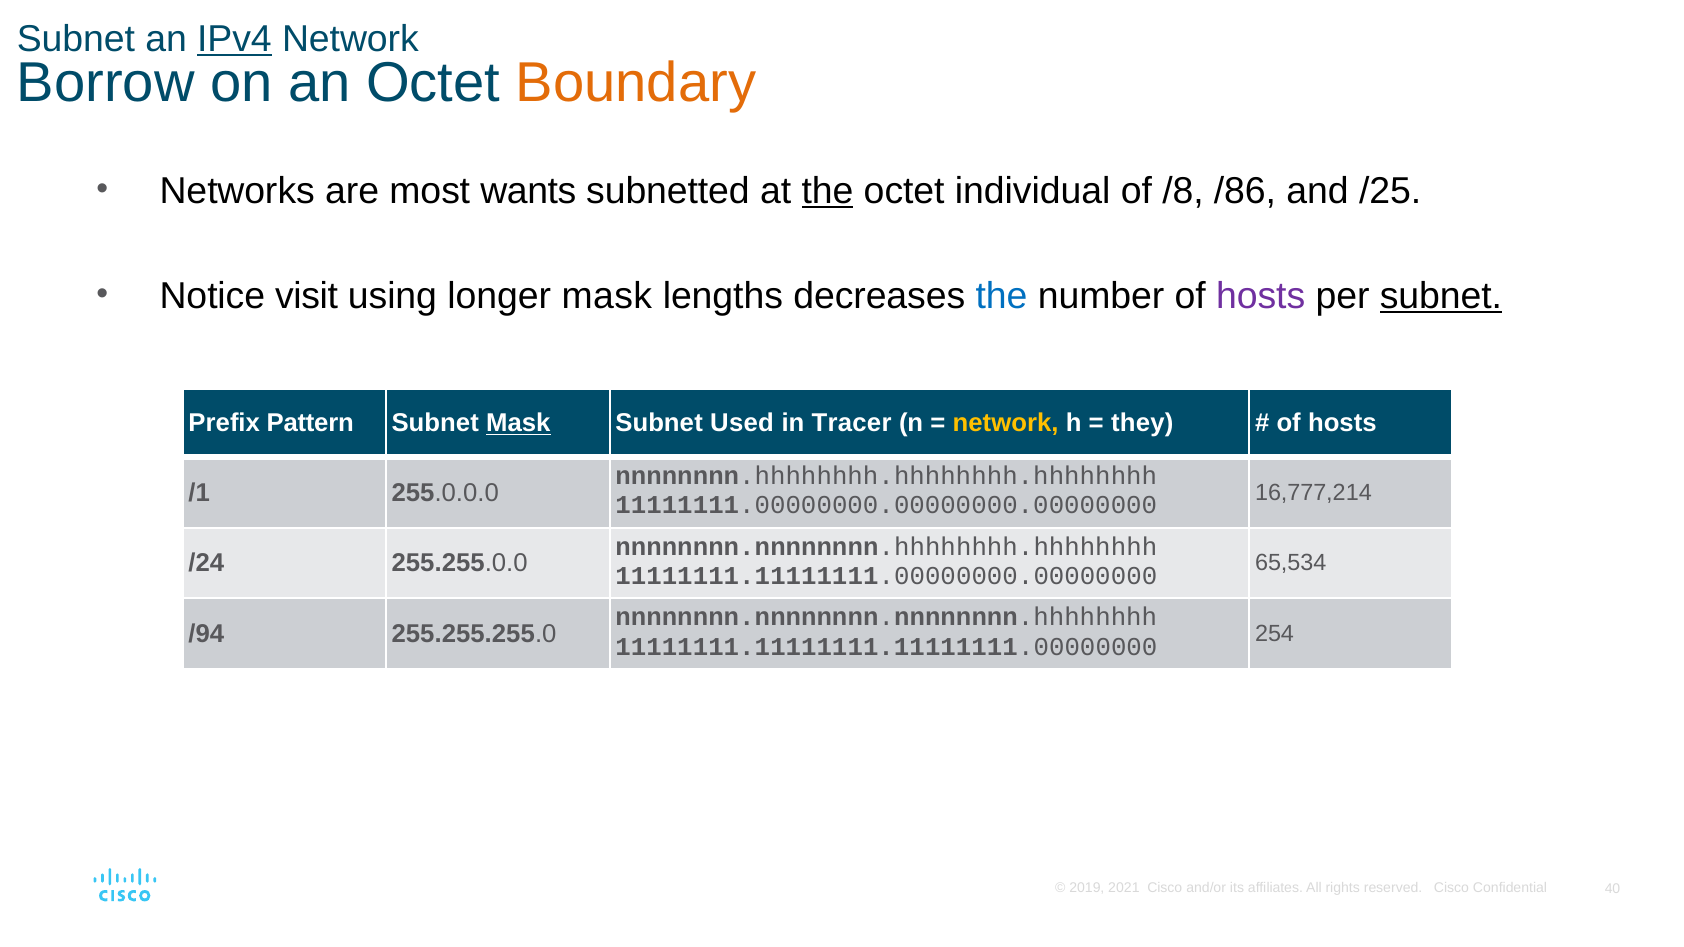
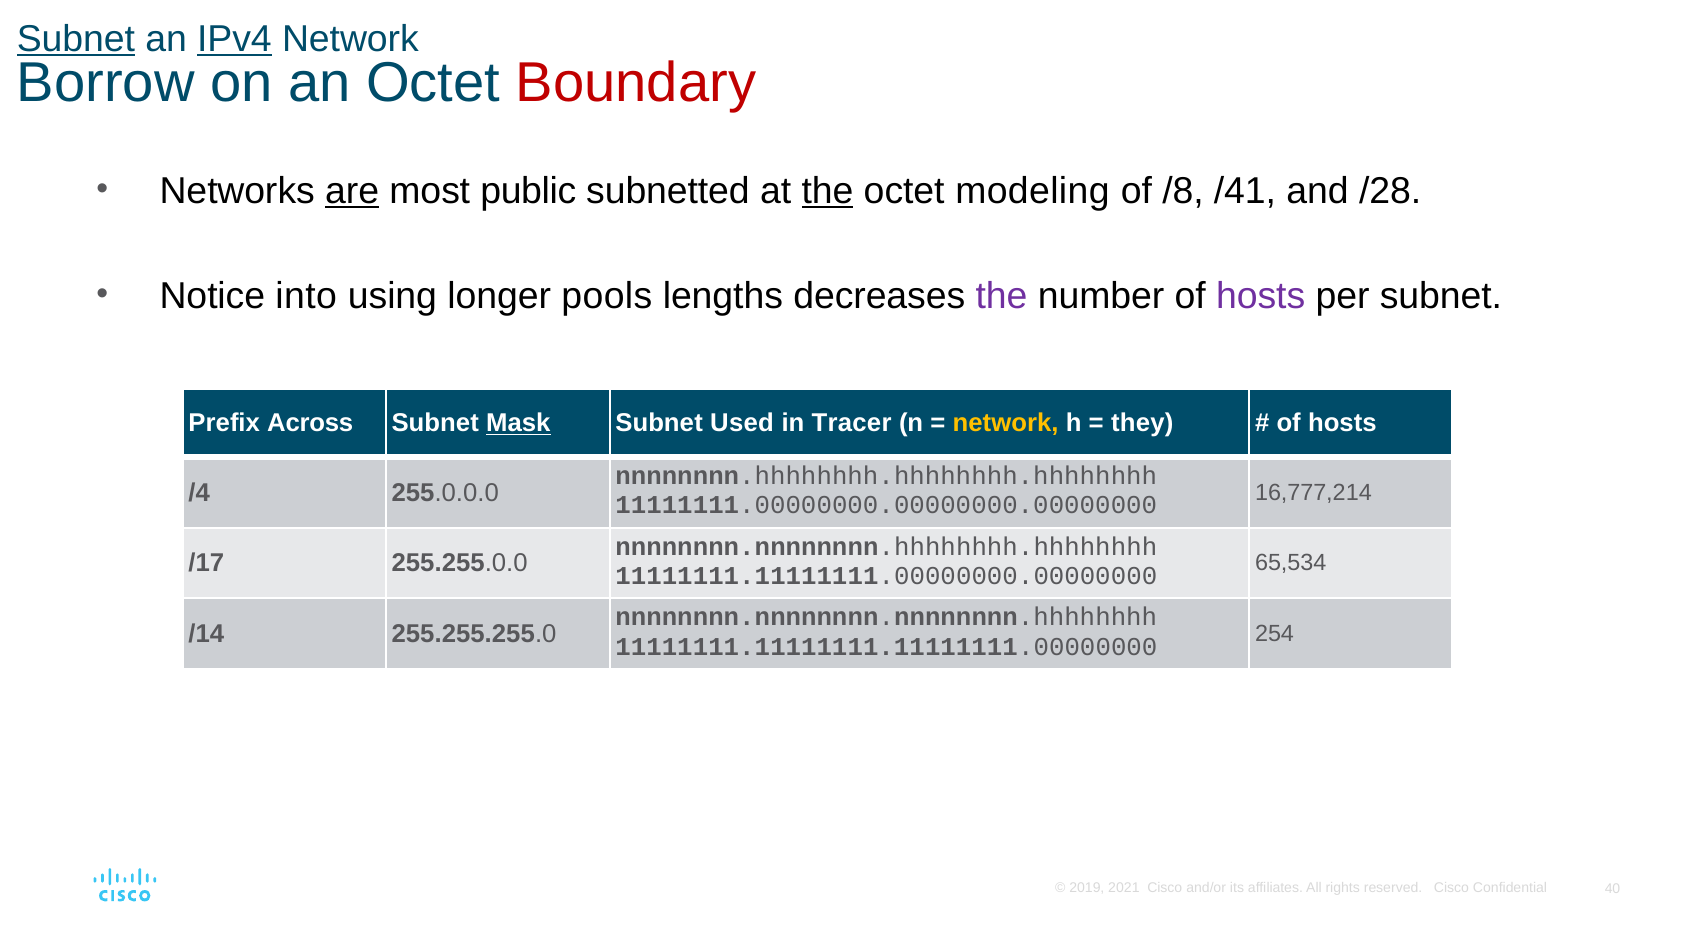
Subnet at (76, 39) underline: none -> present
Boundary colour: orange -> red
are underline: none -> present
wants: wants -> public
individual: individual -> modeling
/86: /86 -> /41
/25: /25 -> /28
visit: visit -> into
longer mask: mask -> pools
the at (1002, 296) colour: blue -> purple
subnet at (1441, 296) underline: present -> none
Pattern: Pattern -> Across
/1: /1 -> /4
/24: /24 -> /17
/94: /94 -> /14
